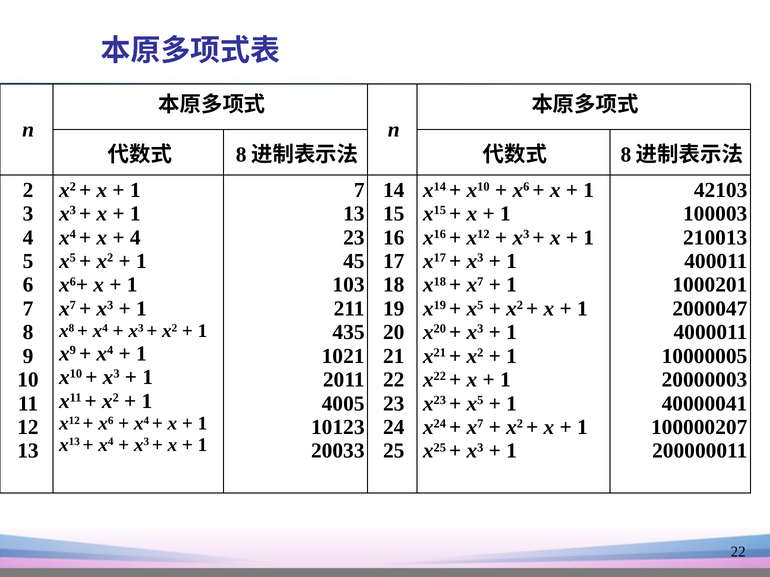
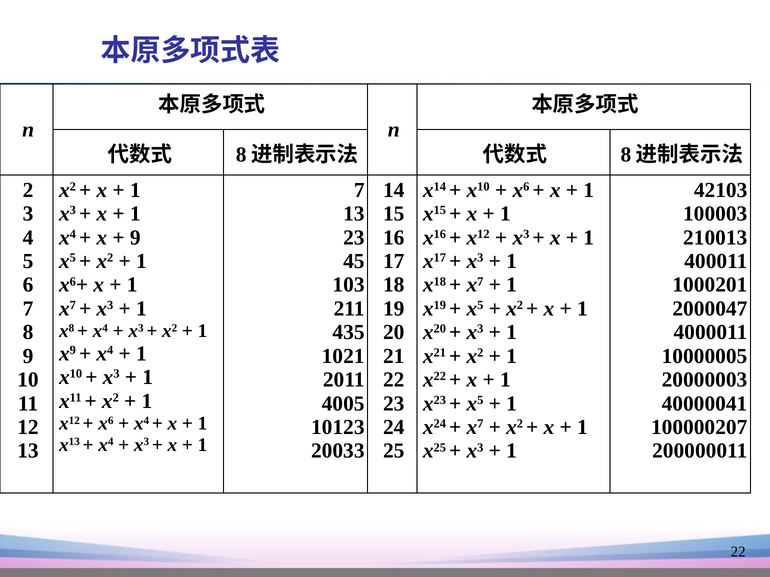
4 at (135, 238): 4 -> 9
